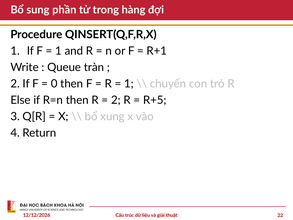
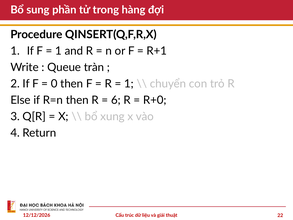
2 at (116, 100): 2 -> 6
R+5: R+5 -> R+0
